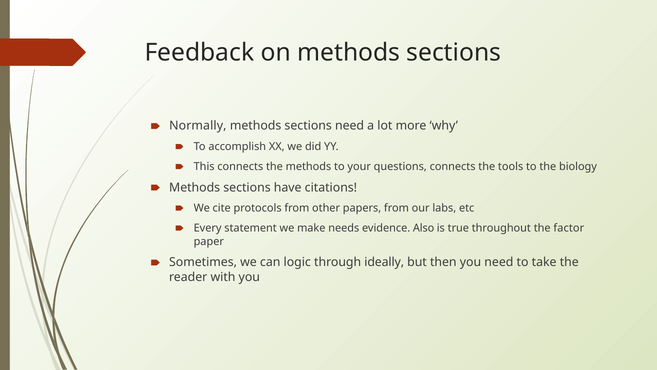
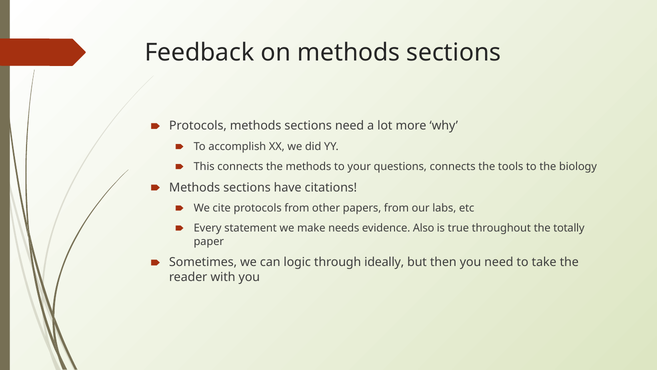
Normally at (198, 126): Normally -> Protocols
factor: factor -> totally
